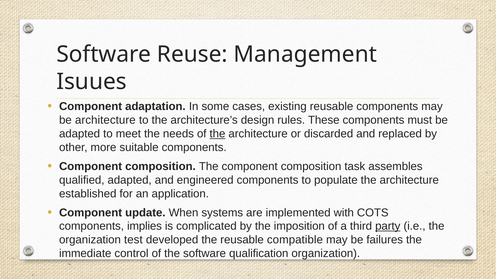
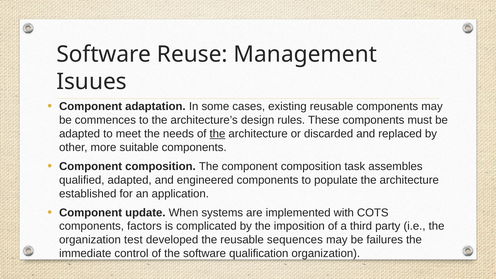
be architecture: architecture -> commences
implies: implies -> factors
party underline: present -> none
compatible: compatible -> sequences
